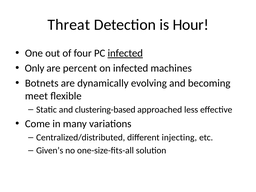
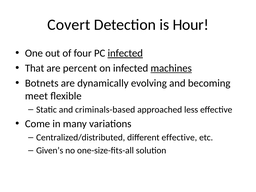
Threat: Threat -> Covert
Only: Only -> That
machines underline: none -> present
clustering-based: clustering-based -> criminals-based
different injecting: injecting -> effective
